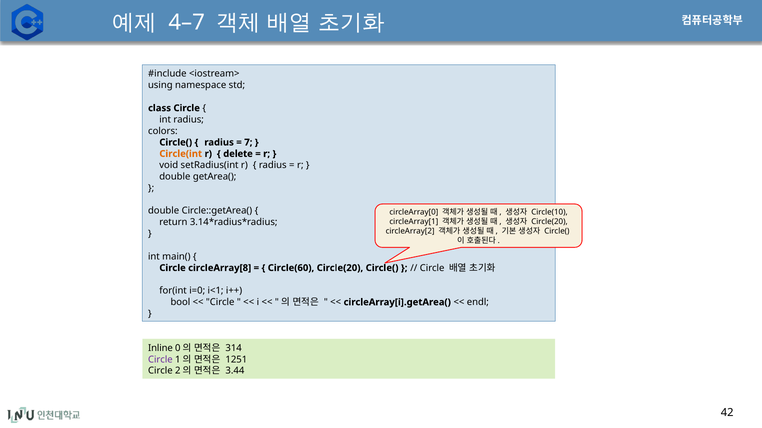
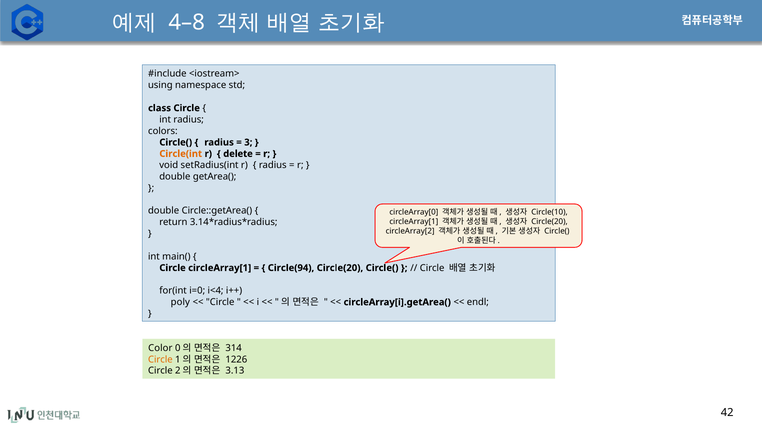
4–7: 4–7 -> 4–8
7: 7 -> 3
Circle circleArray[8: circleArray[8 -> circleArray[1
Circle(60: Circle(60 -> Circle(94
i<1: i<1 -> i<4
bool: bool -> poly
Inline: Inline -> Color
Circle at (160, 360) colour: purple -> orange
1251: 1251 -> 1226
3.44: 3.44 -> 3.13
